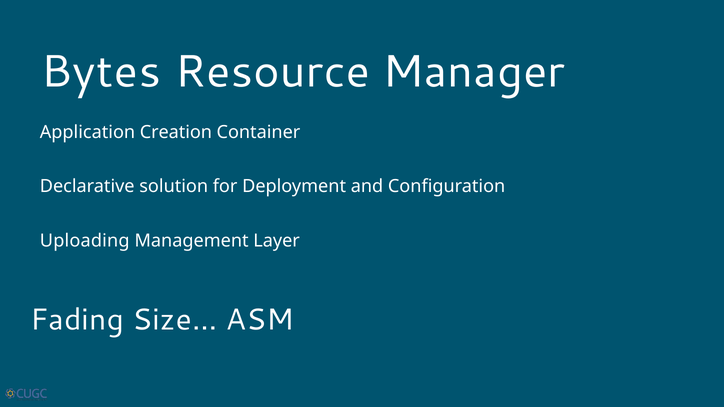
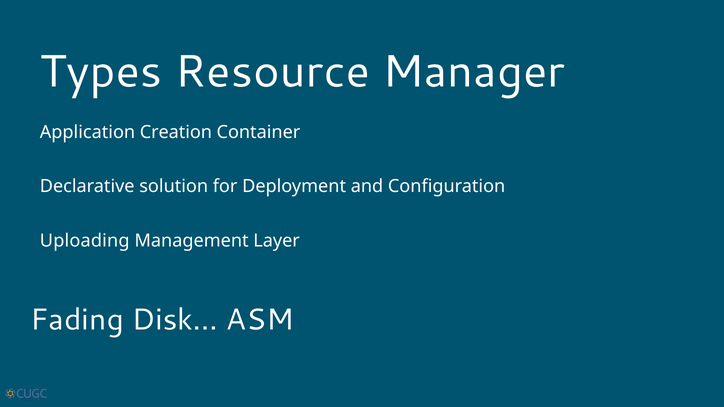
Bytes: Bytes -> Types
Size…: Size… -> Disk…
